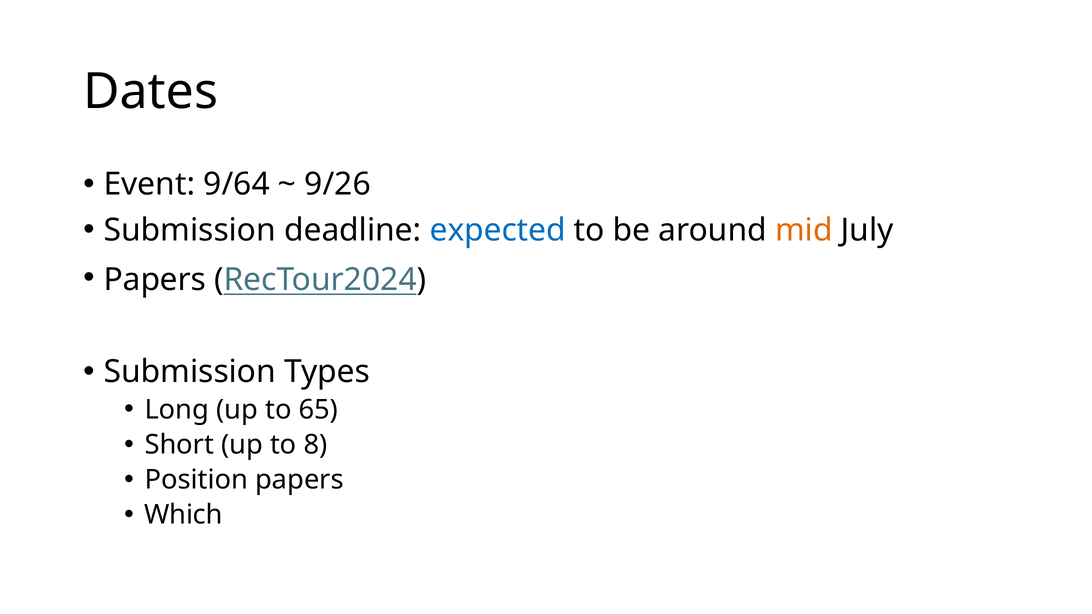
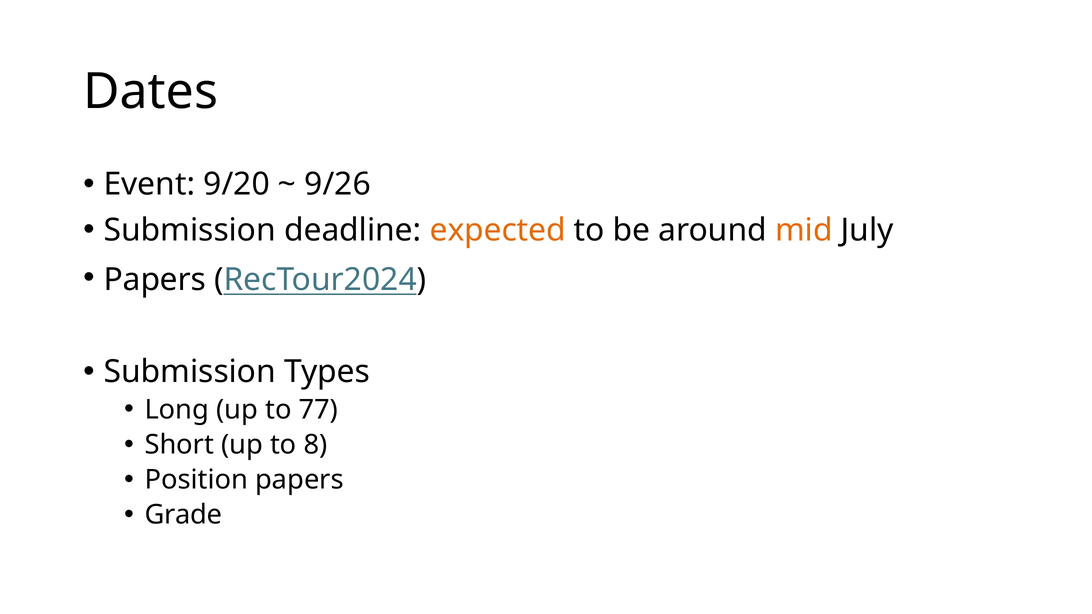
9/64: 9/64 -> 9/20
expected colour: blue -> orange
65: 65 -> 77
Which: Which -> Grade
